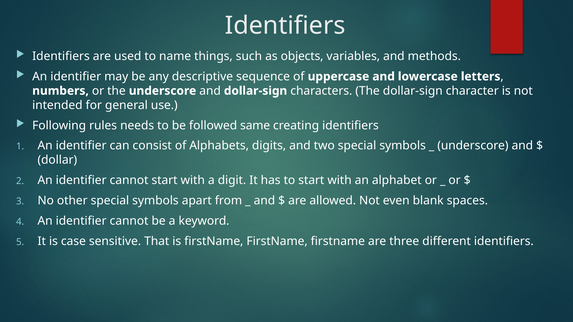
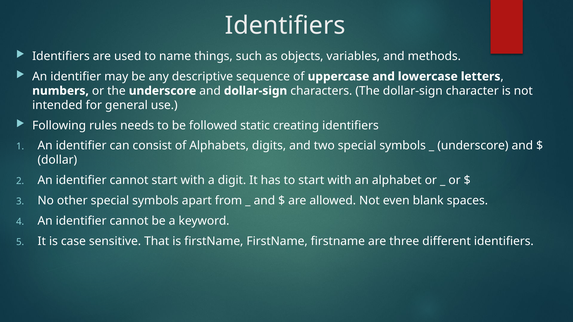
same: same -> static
